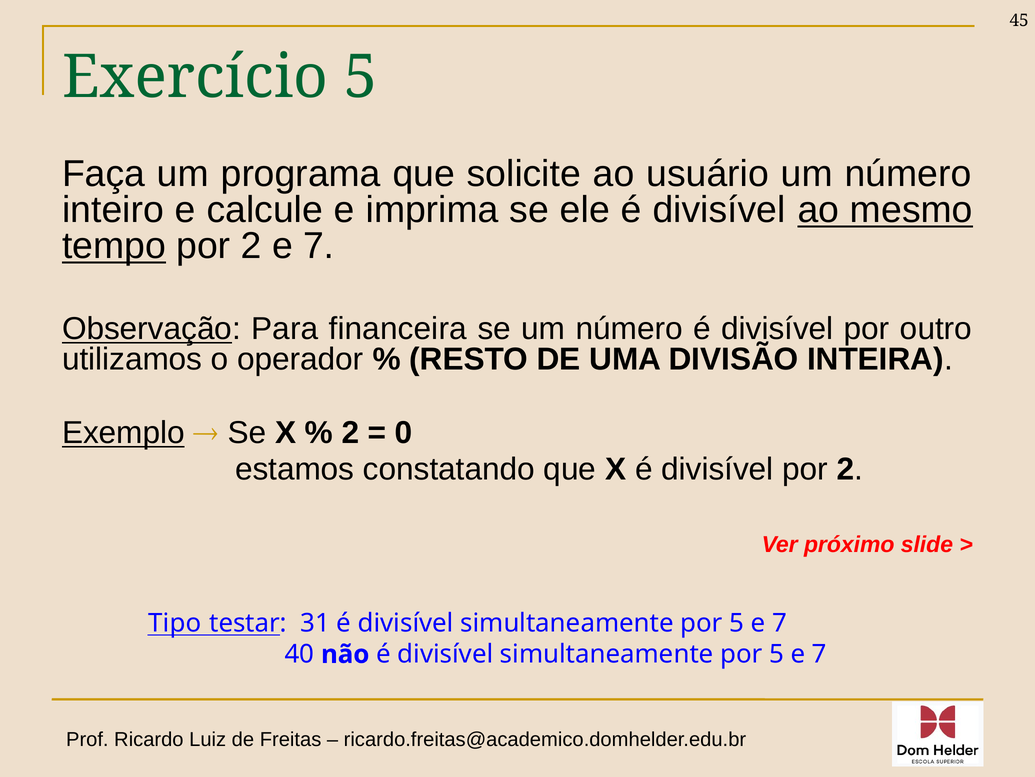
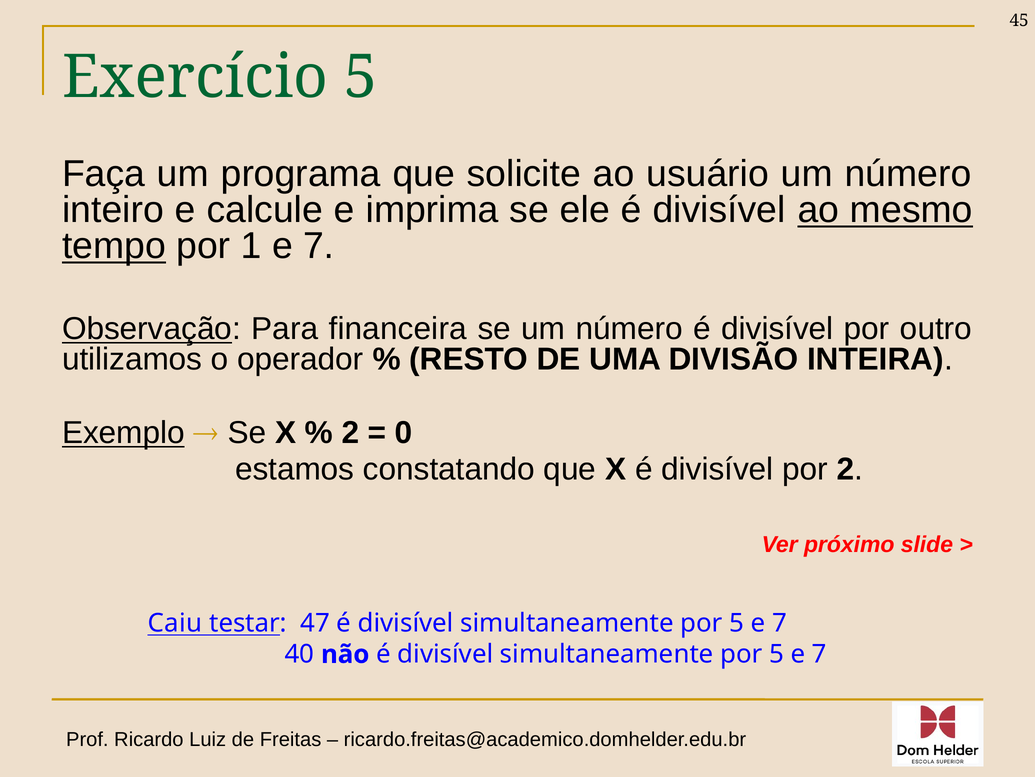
tempo por 2: 2 -> 1
Tipo: Tipo -> Caiu
31: 31 -> 47
